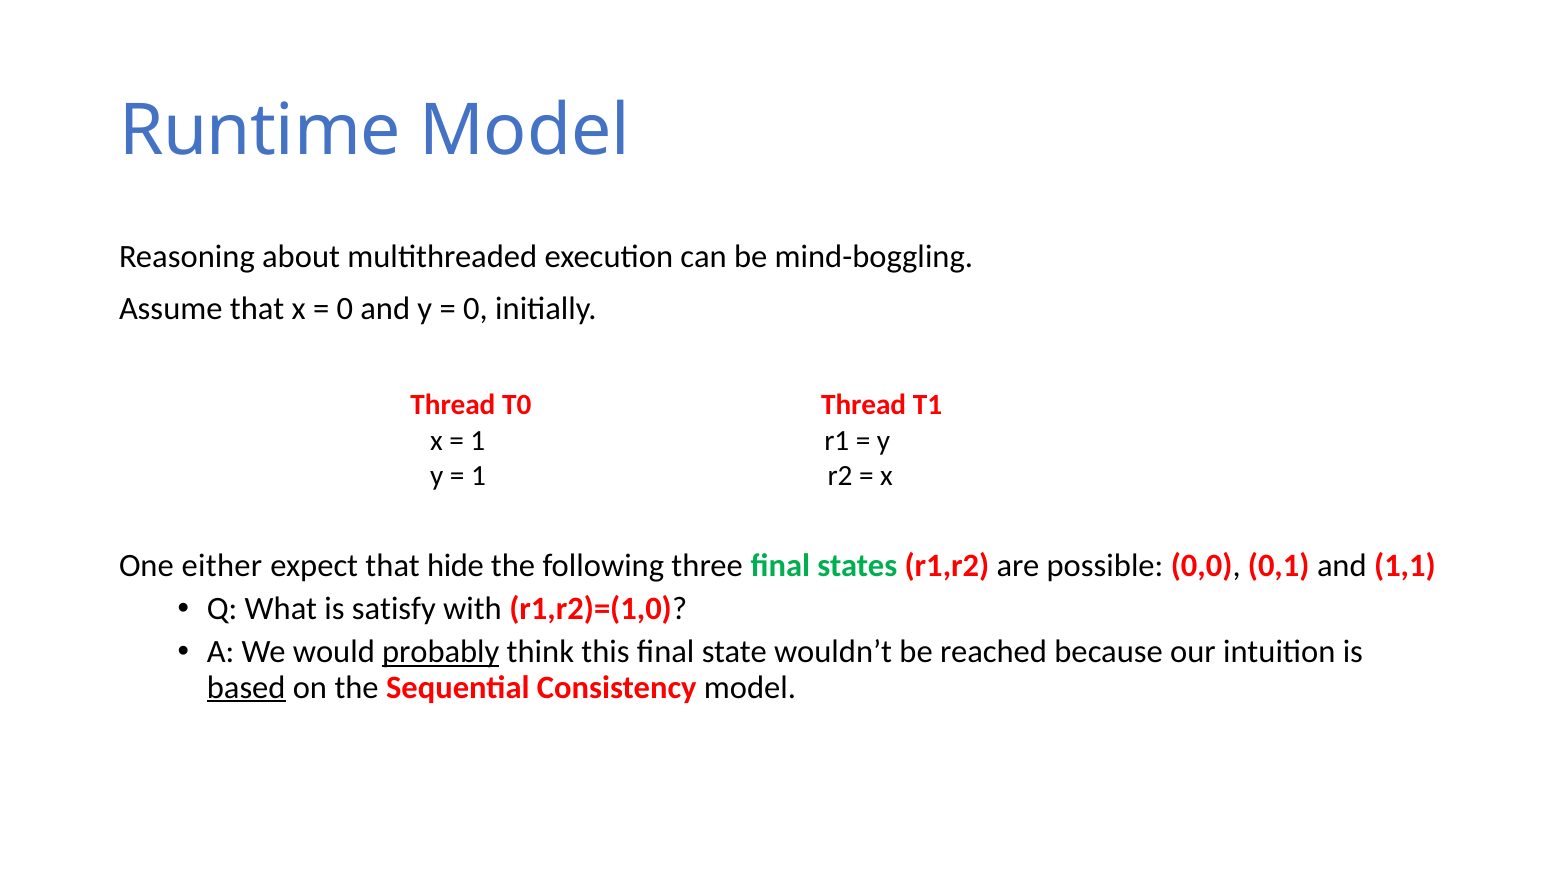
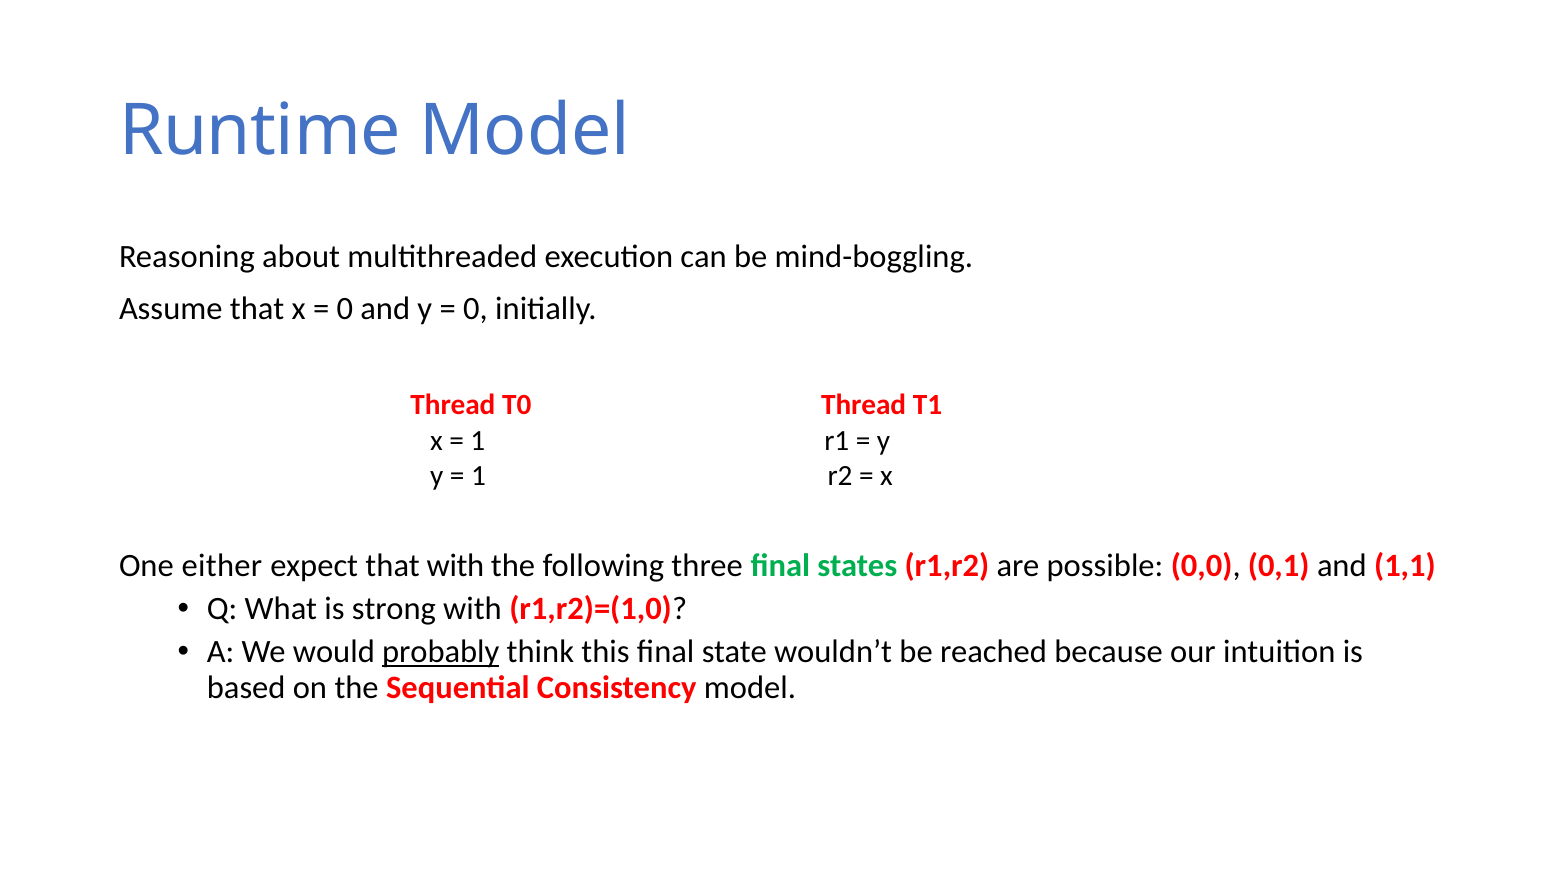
that hide: hide -> with
satisfy: satisfy -> strong
based underline: present -> none
